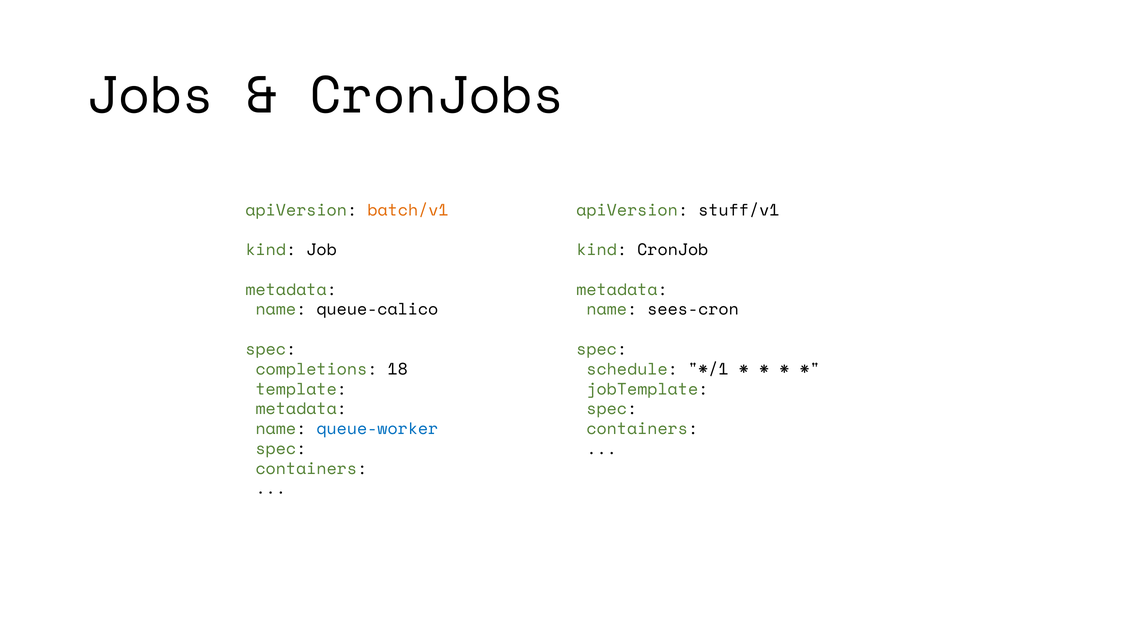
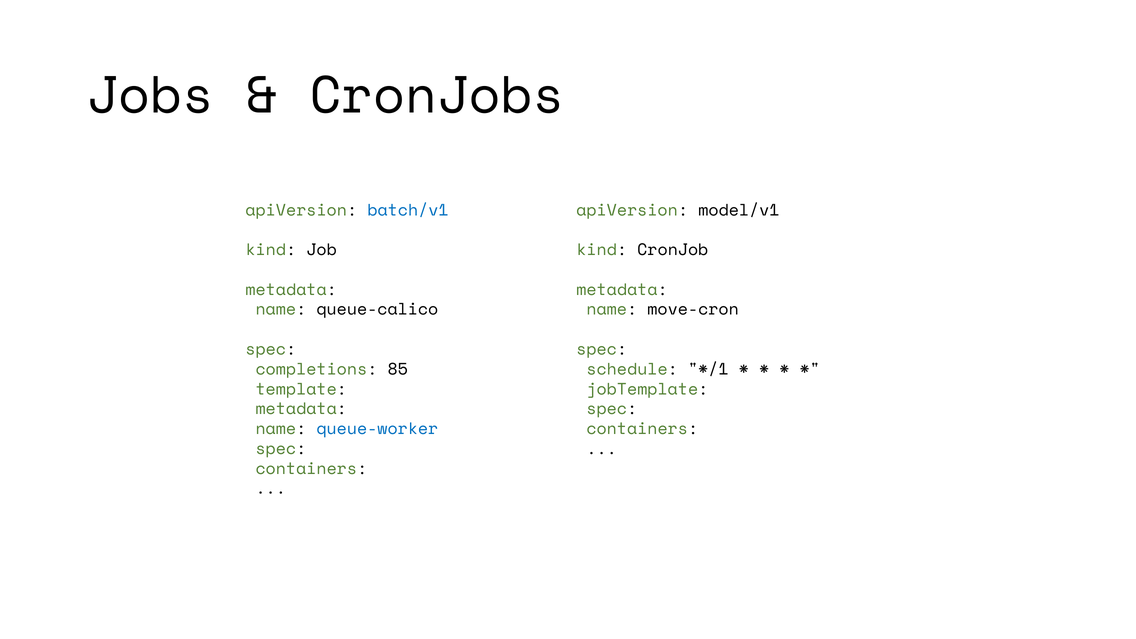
batch/v1 colour: orange -> blue
stuff/v1: stuff/v1 -> model/v1
sees-cron: sees-cron -> move-cron
18: 18 -> 85
